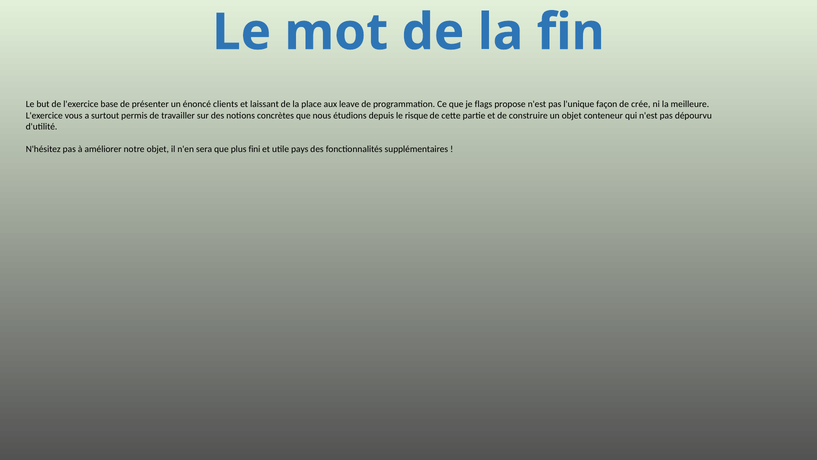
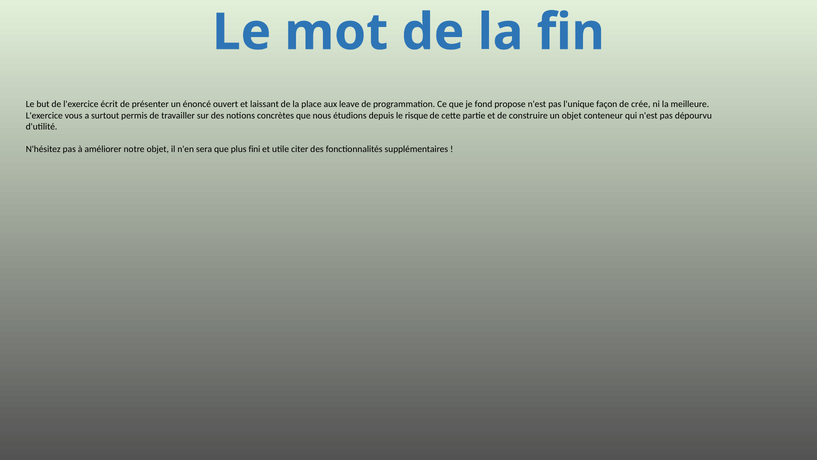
base: base -> écrit
clients: clients -> ouvert
flags: flags -> fond
pays: pays -> citer
